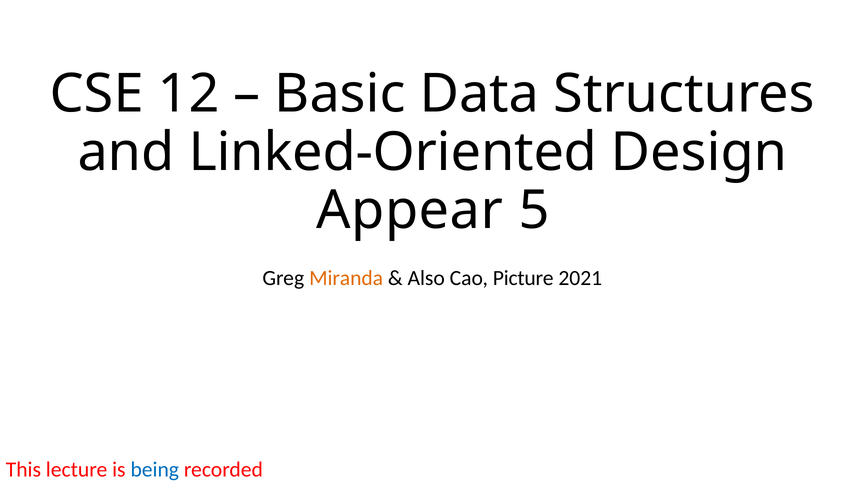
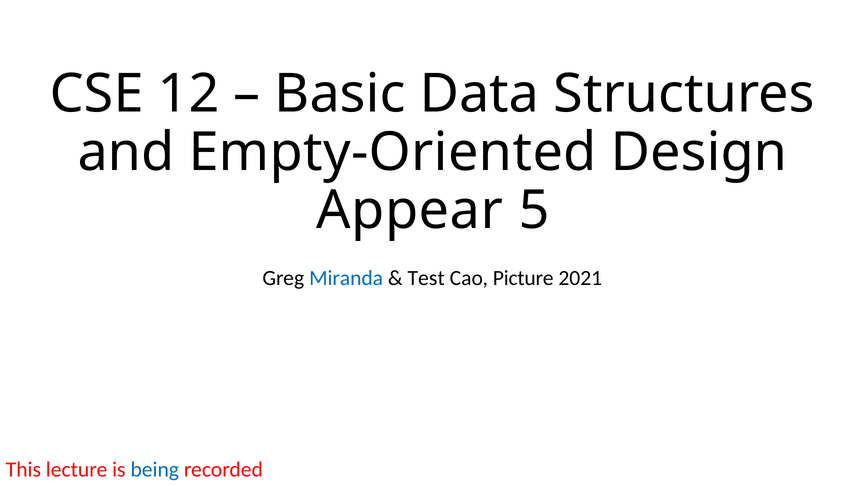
Linked-Oriented: Linked-Oriented -> Empty-Oriented
Miranda colour: orange -> blue
Also: Also -> Test
